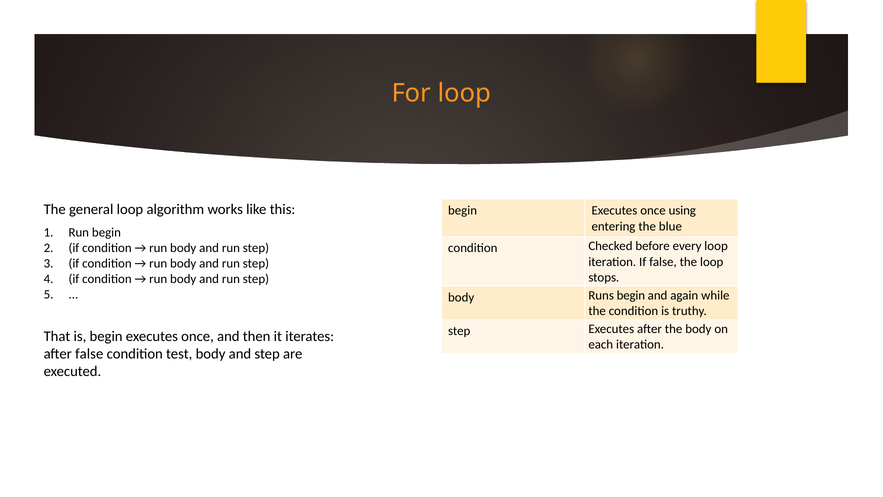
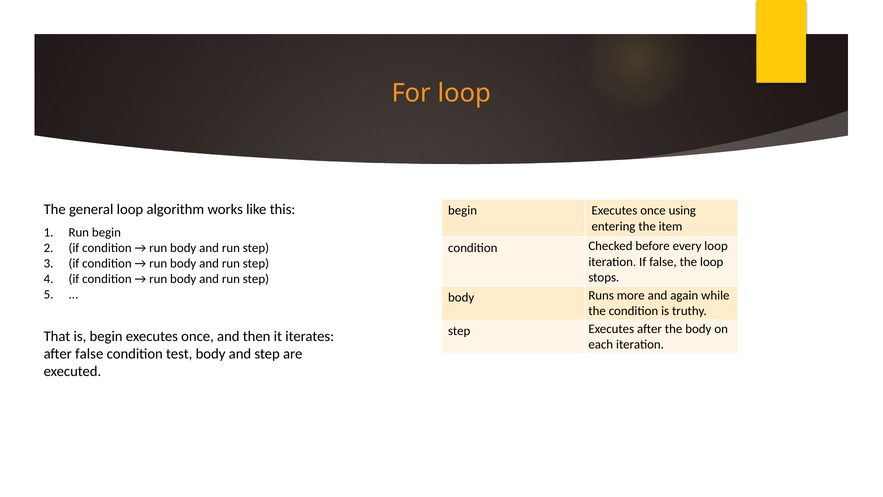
blue: blue -> item
Runs begin: begin -> more
